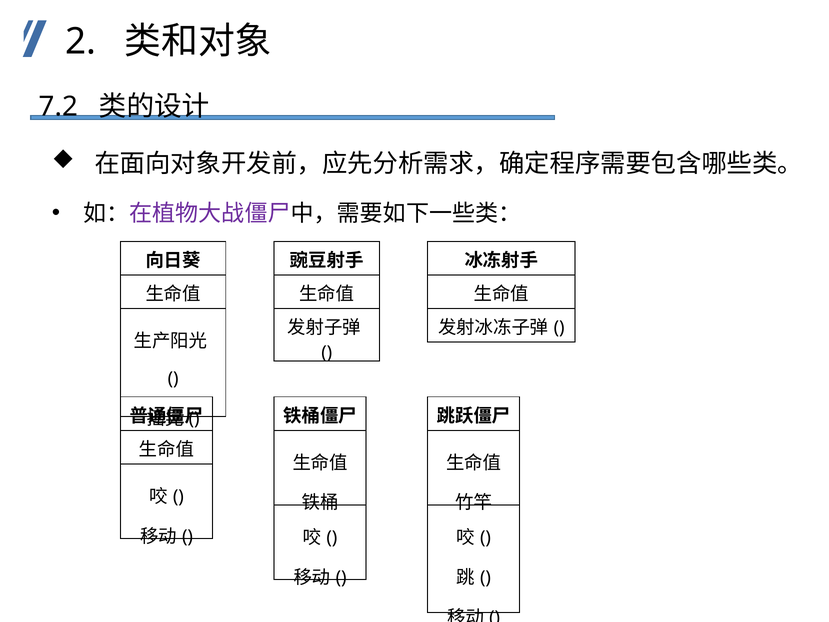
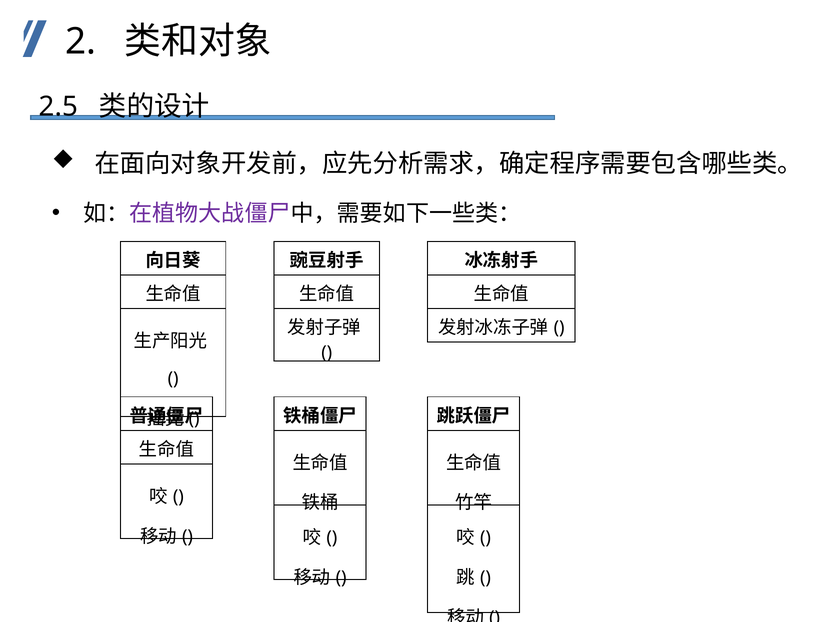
7.2: 7.2 -> 2.5
